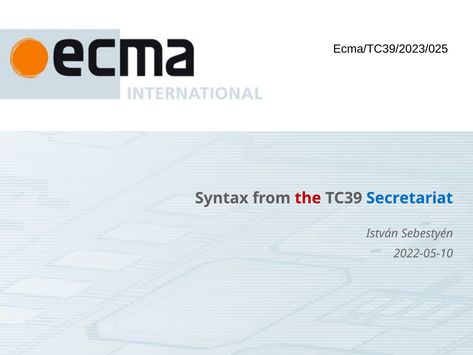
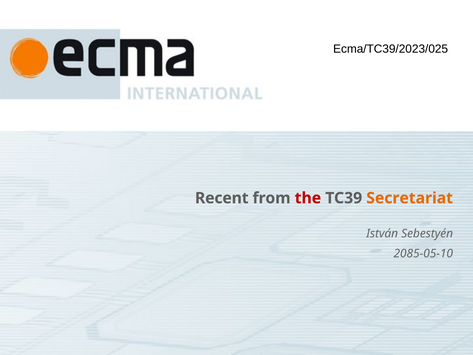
Syntax: Syntax -> Recent
Secretariat colour: blue -> orange
2022-05-10: 2022-05-10 -> 2085-05-10
